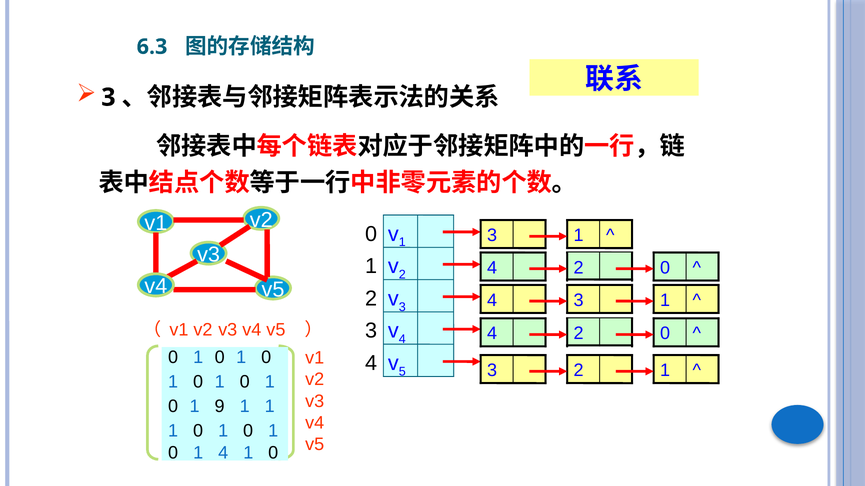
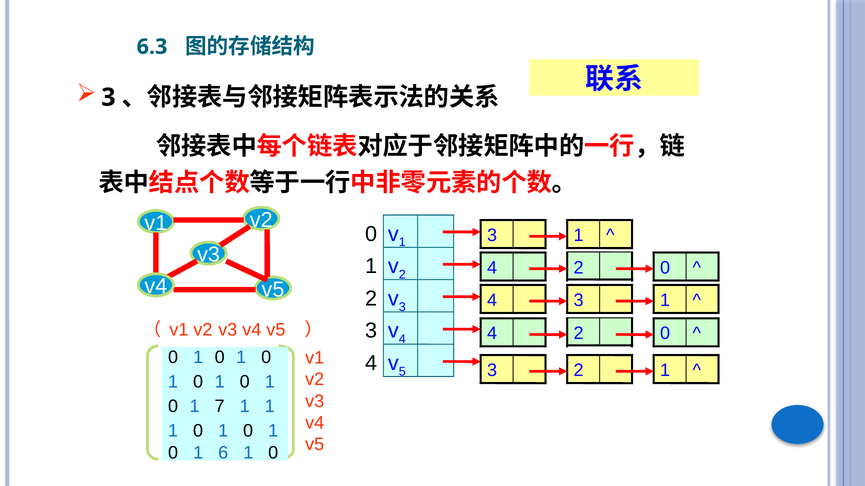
9: 9 -> 7
0 1 4: 4 -> 6
